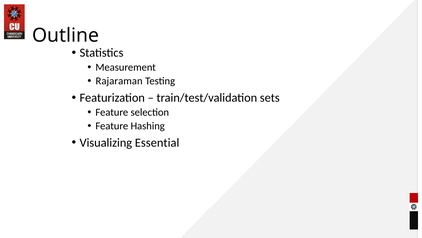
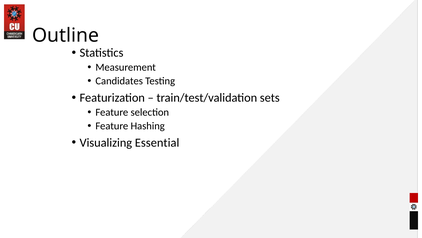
Rajaraman: Rajaraman -> Candidates
